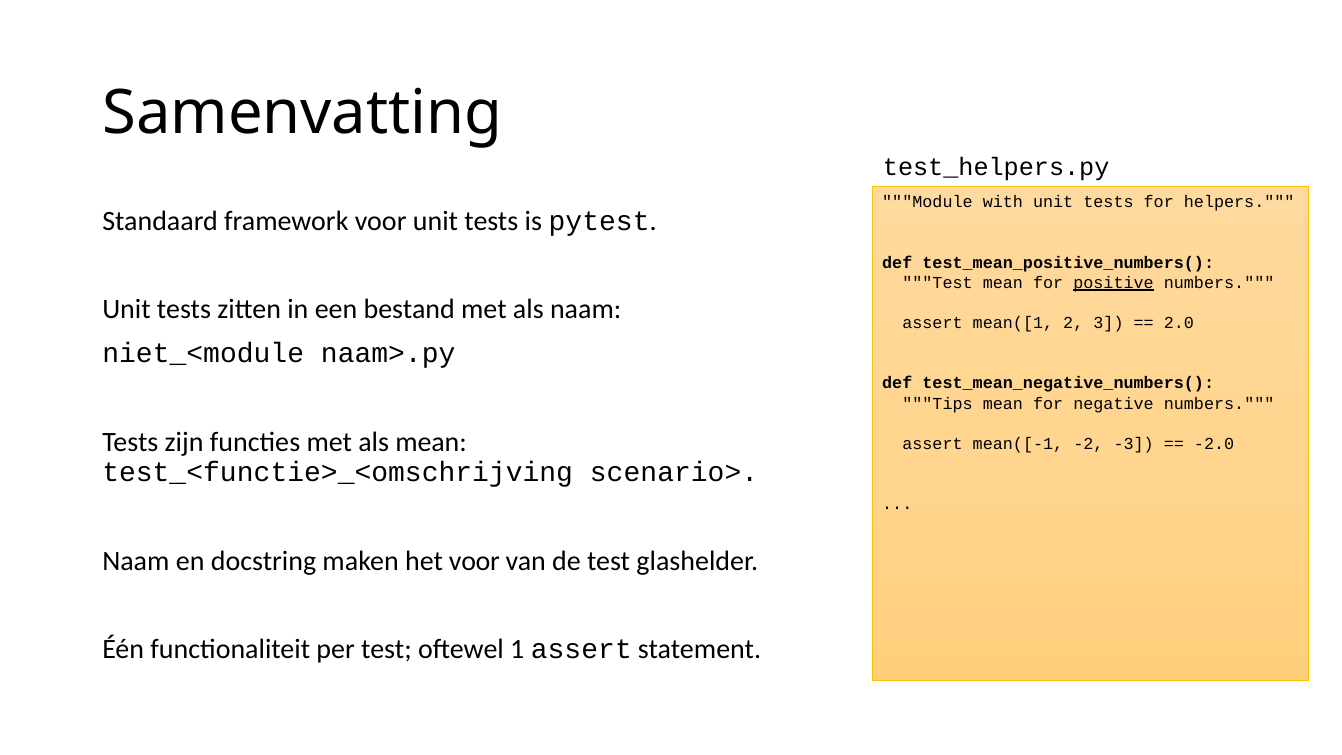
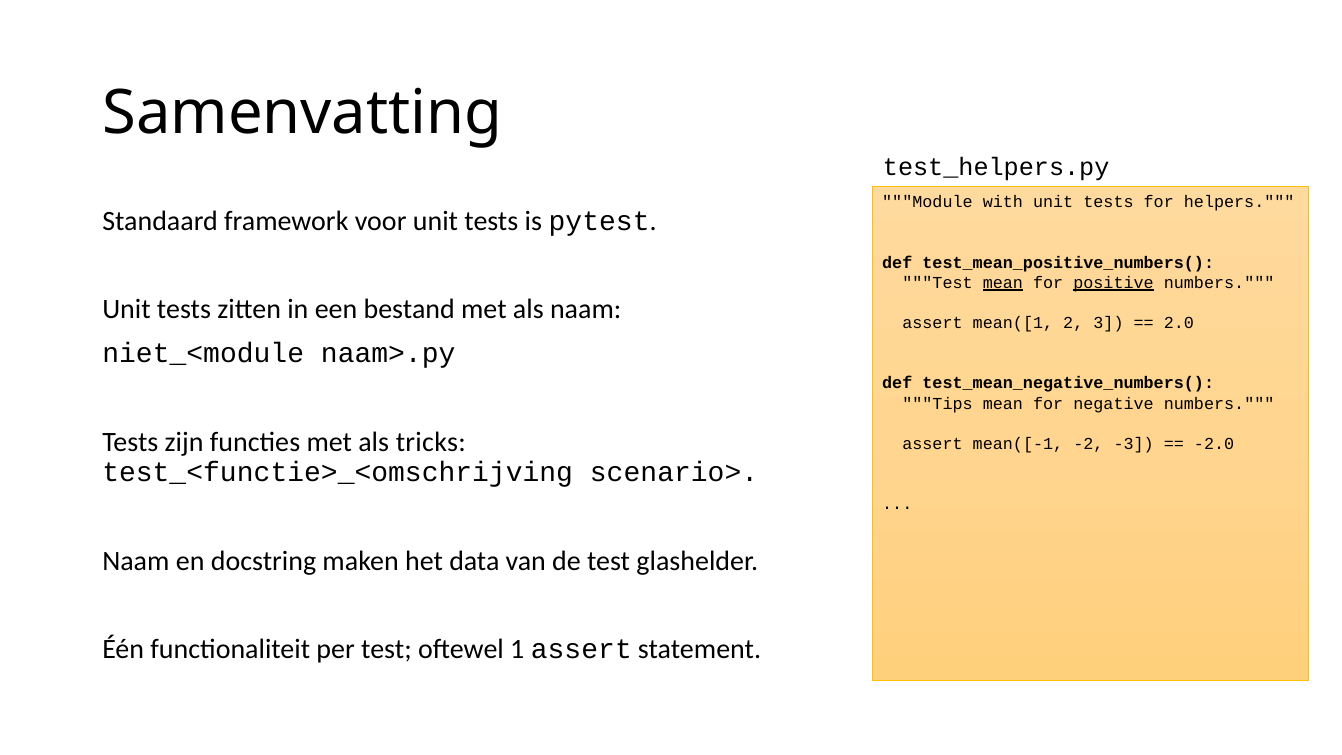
mean at (1003, 283) underline: none -> present
als mean: mean -> tricks
het voor: voor -> data
